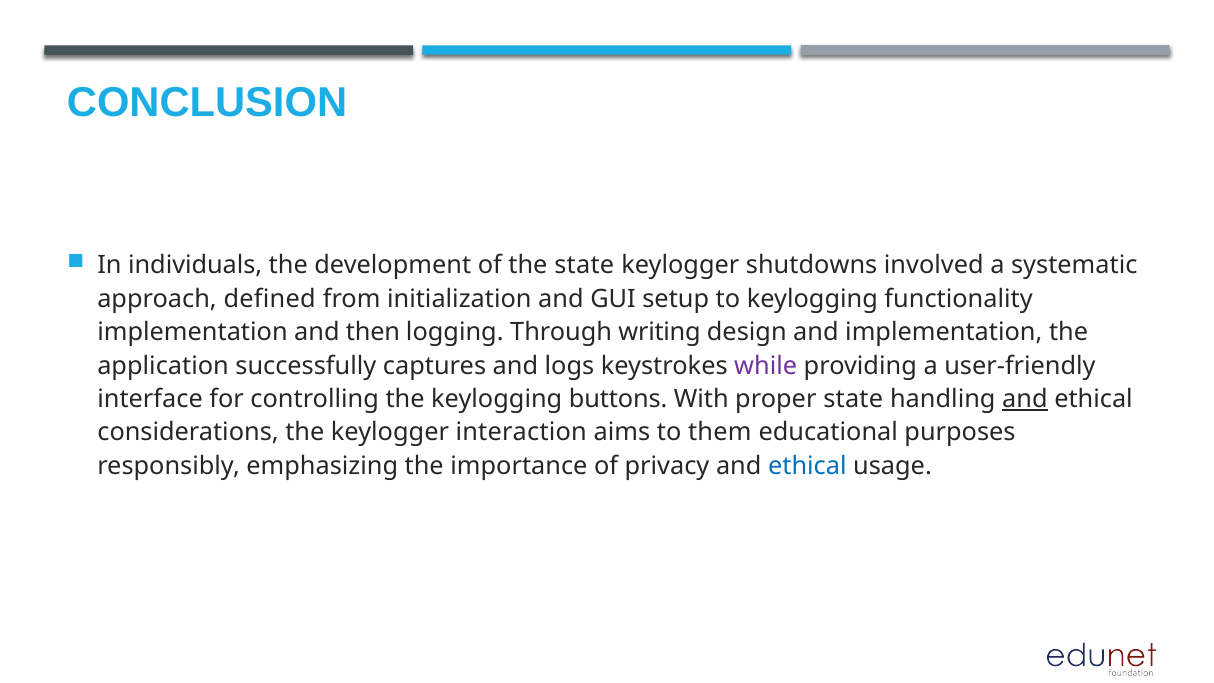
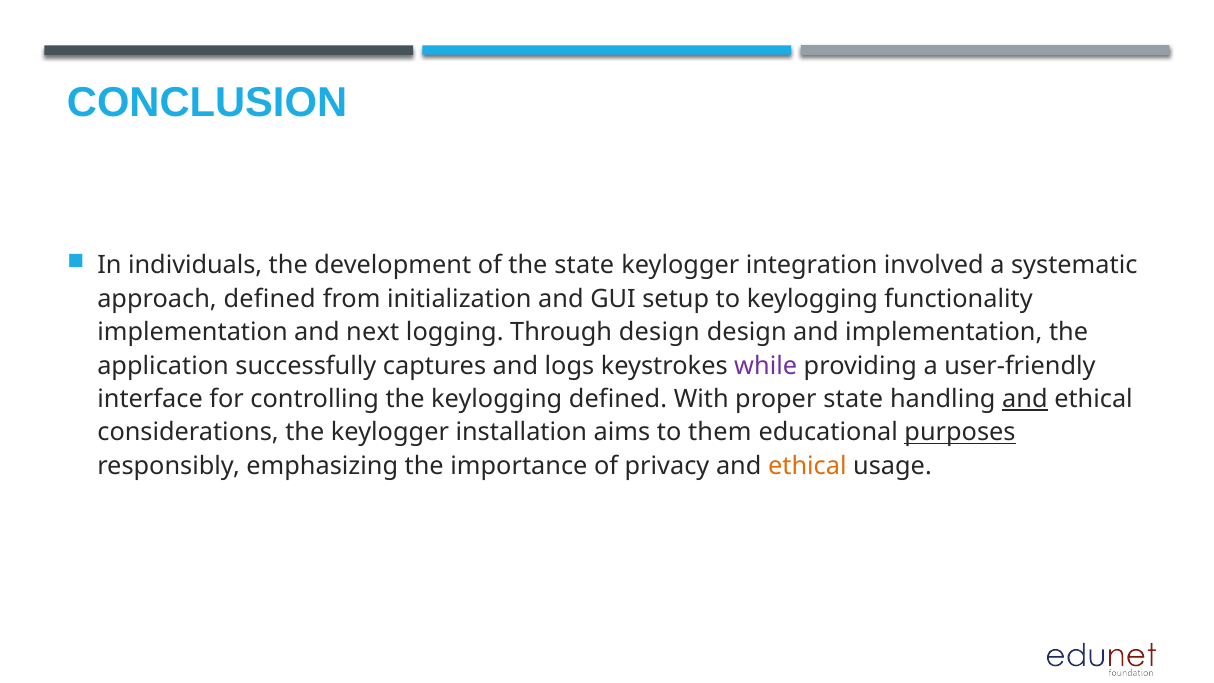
shutdowns: shutdowns -> integration
then: then -> next
Through writing: writing -> design
keylogging buttons: buttons -> defined
interaction: interaction -> installation
purposes underline: none -> present
ethical at (807, 466) colour: blue -> orange
